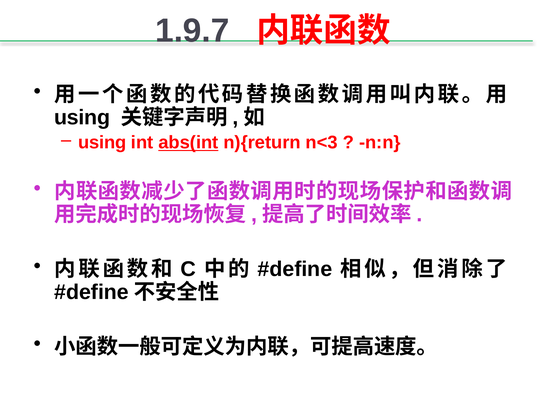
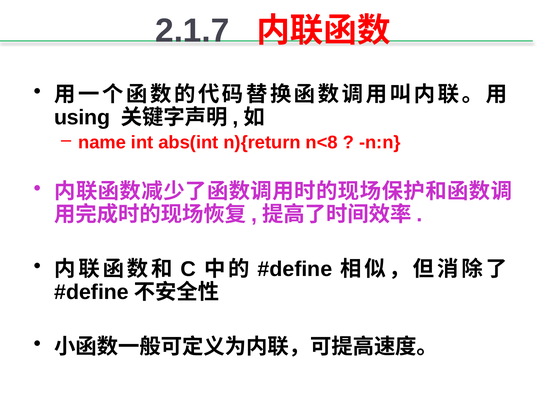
1.9.7: 1.9.7 -> 2.1.7
using at (102, 143): using -> name
abs(int underline: present -> none
n<3: n<3 -> n<8
